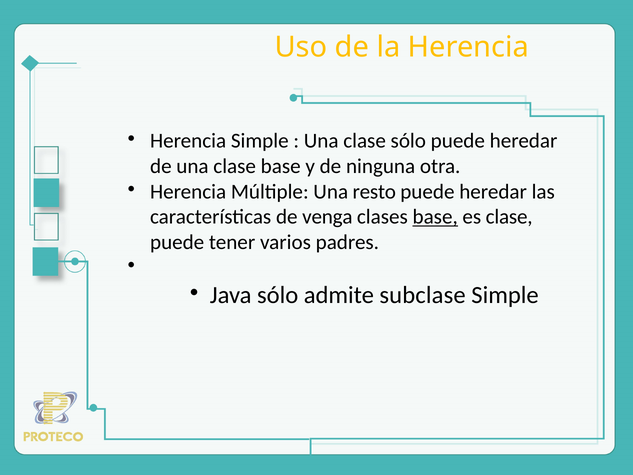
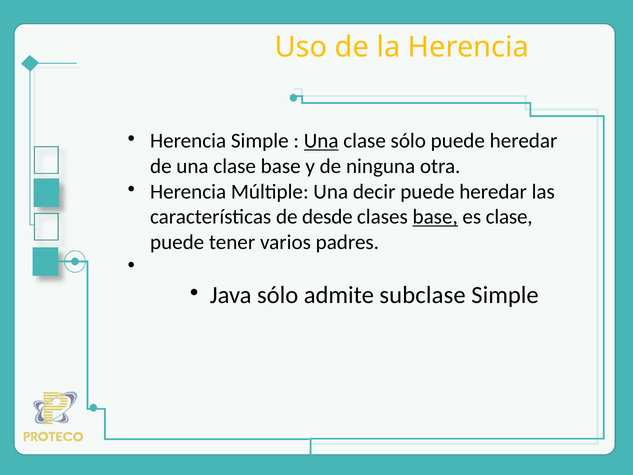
Una at (321, 141) underline: none -> present
resto: resto -> decir
venga: venga -> desde
